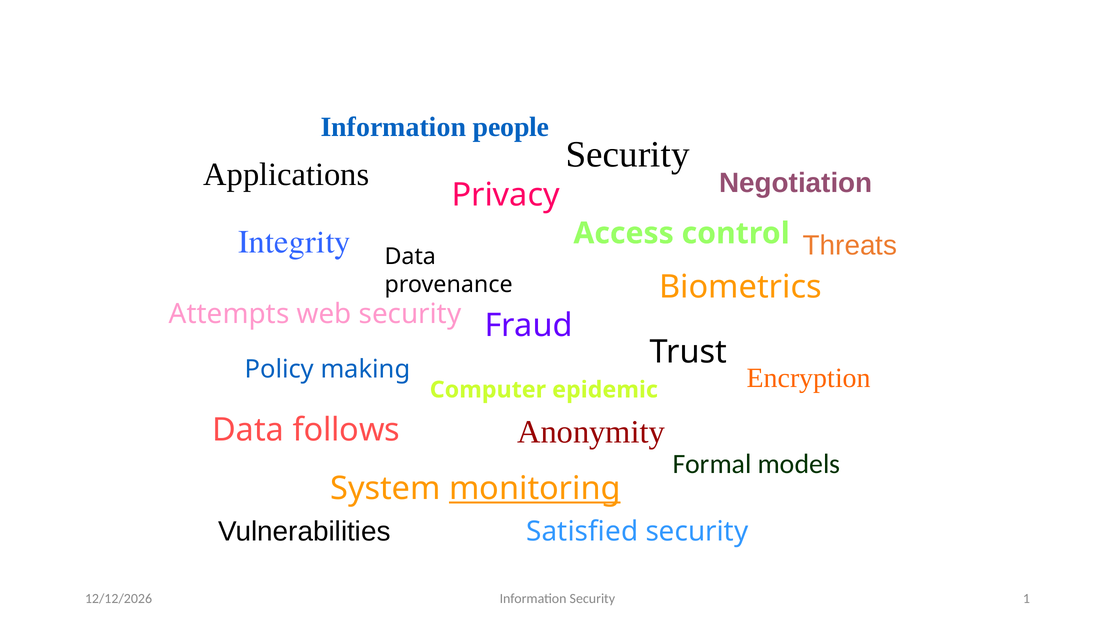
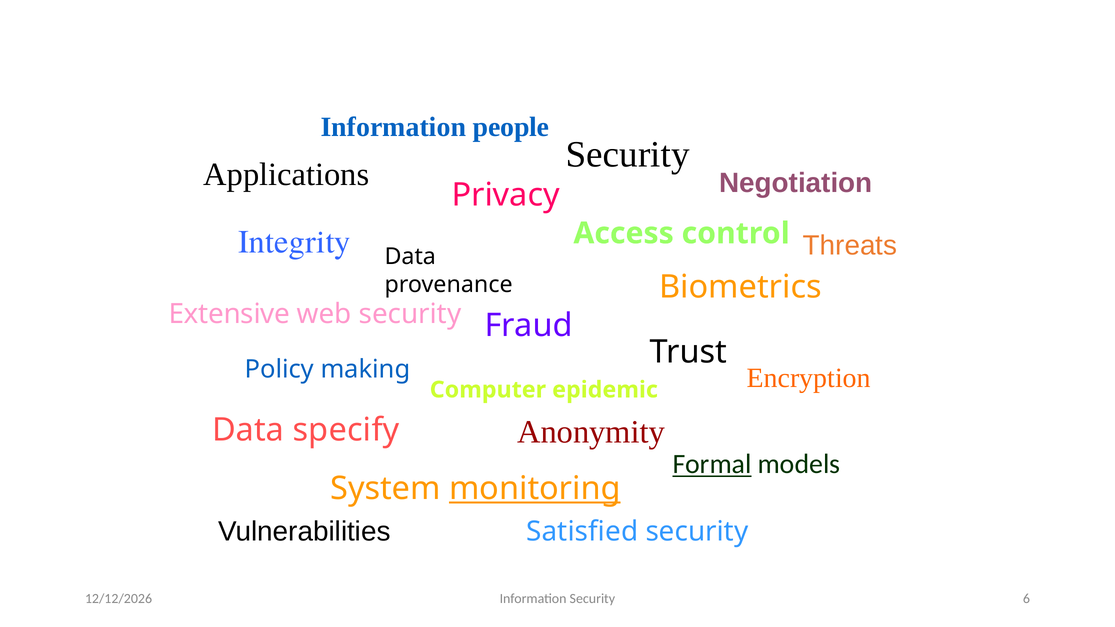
Attempts: Attempts -> Extensive
follows: follows -> specify
Formal underline: none -> present
1: 1 -> 6
